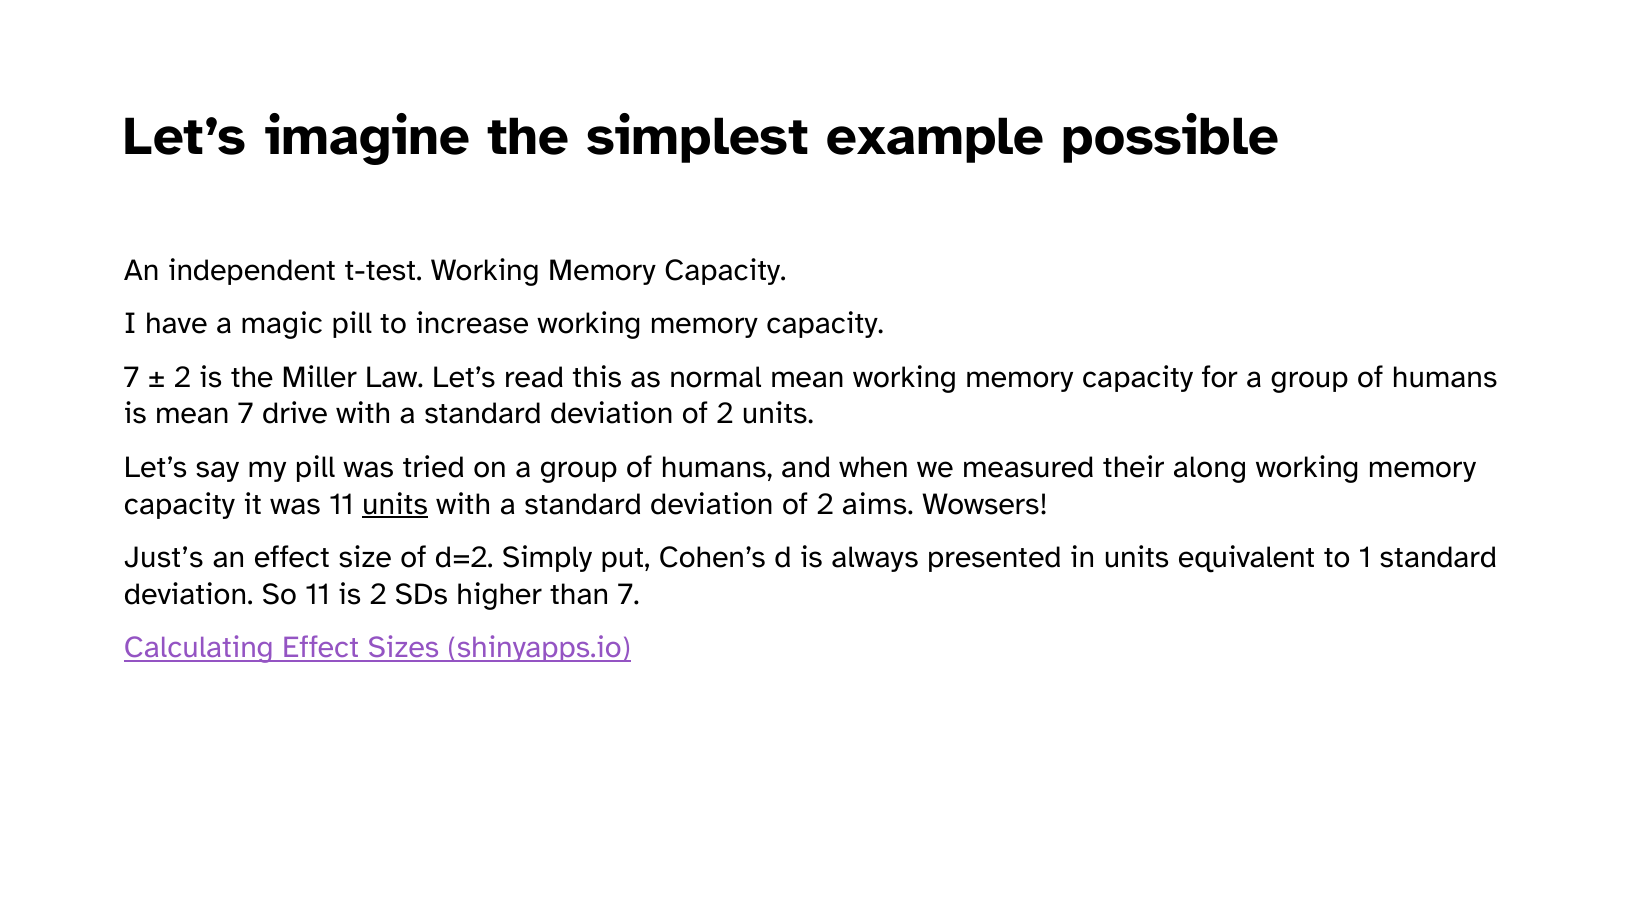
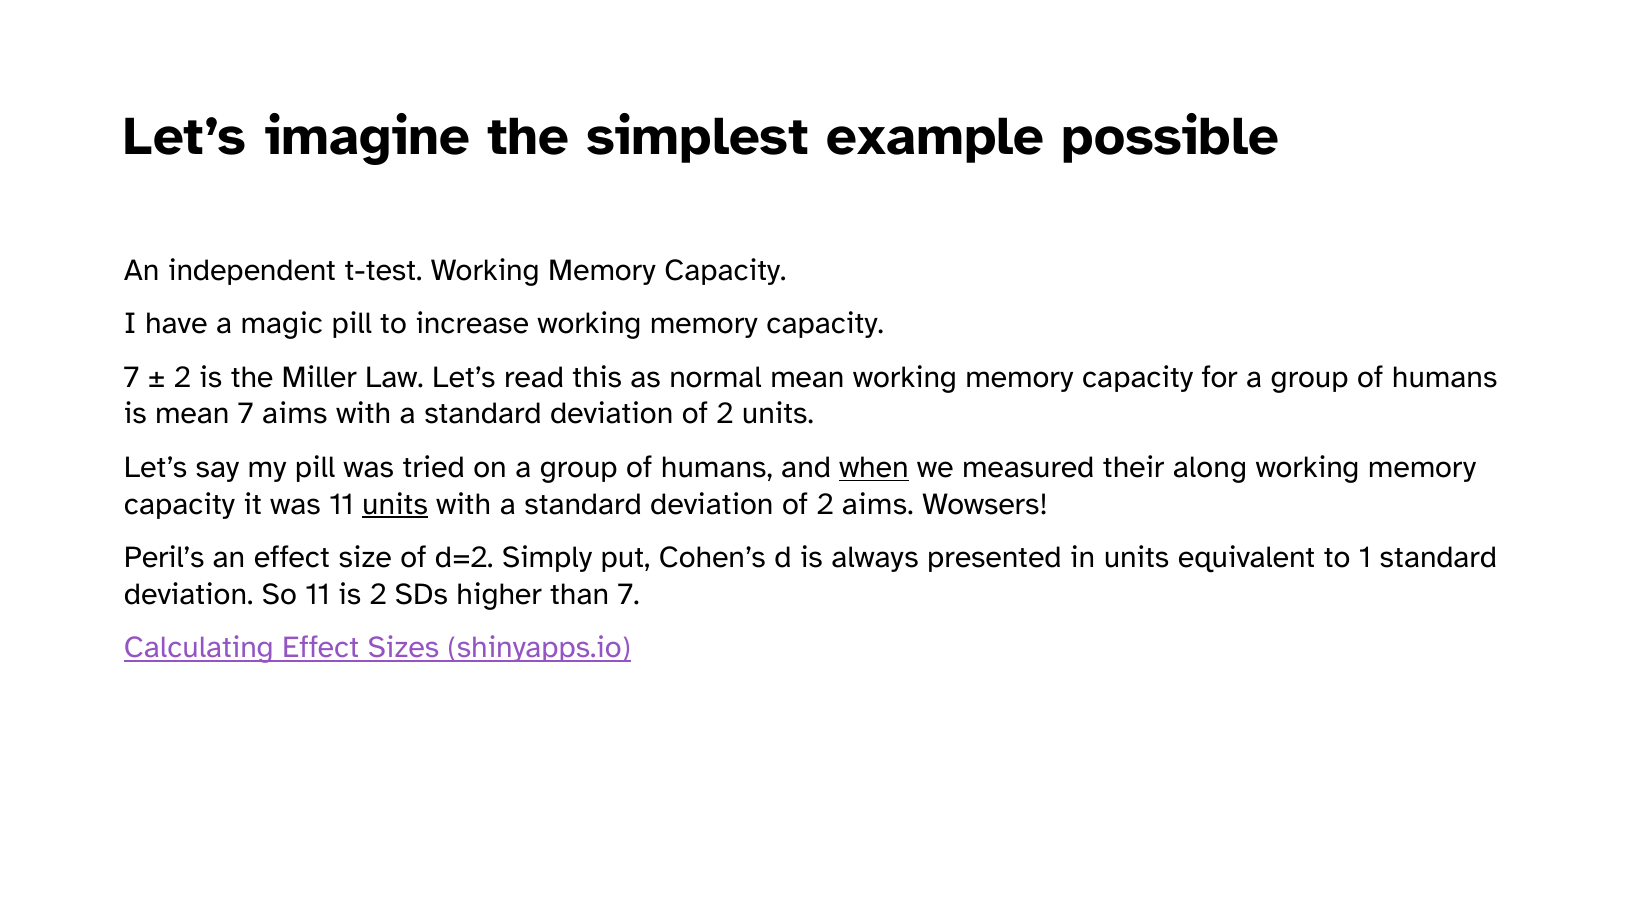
7 drive: drive -> aims
when underline: none -> present
Just’s: Just’s -> Peril’s
